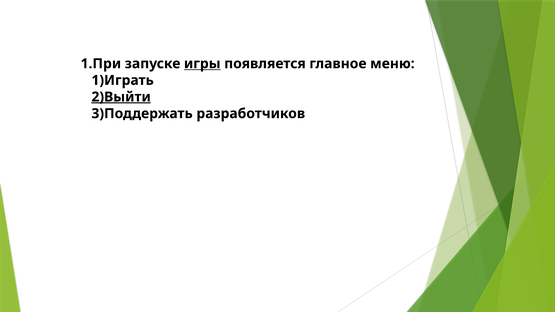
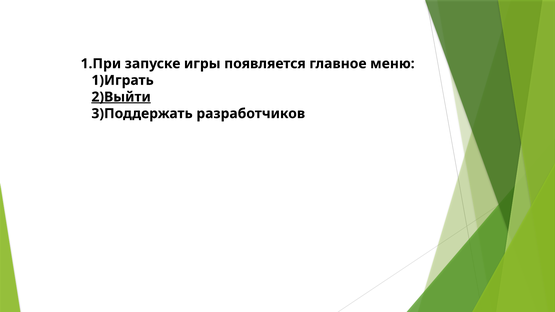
игры underline: present -> none
